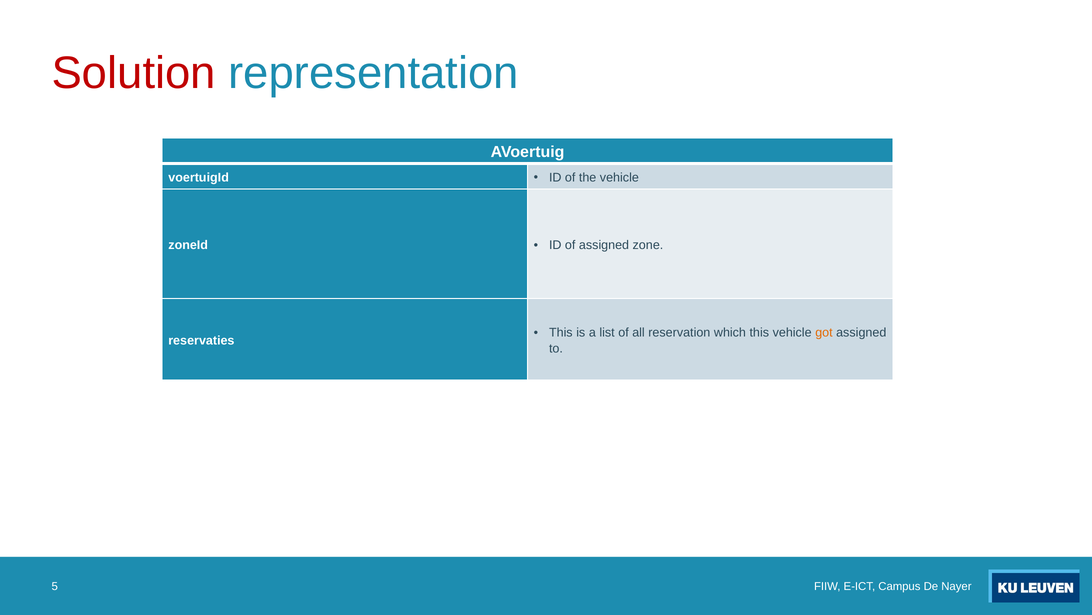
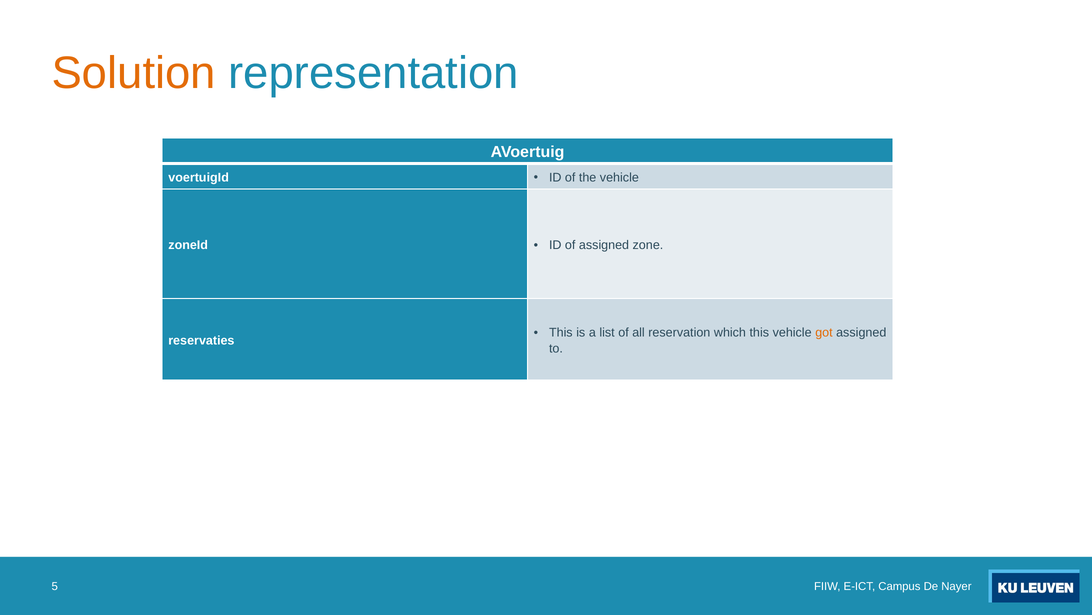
Solution colour: red -> orange
